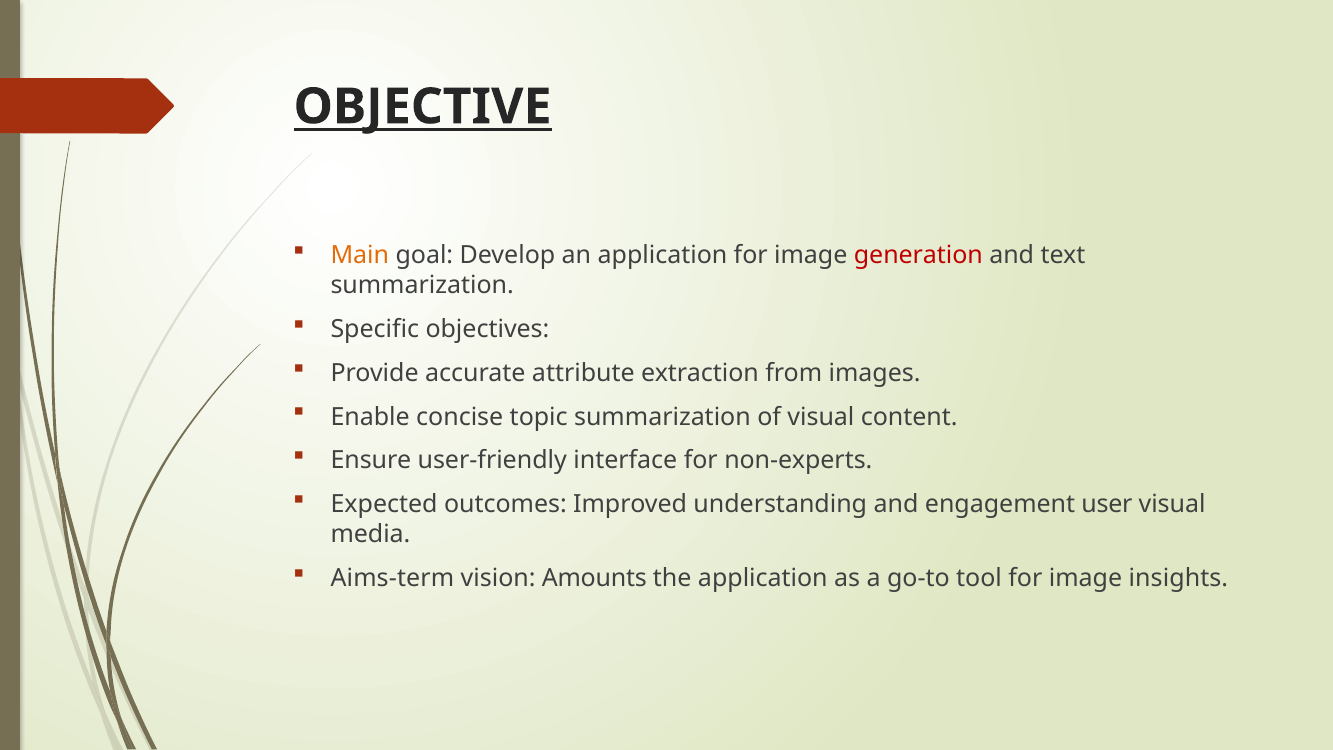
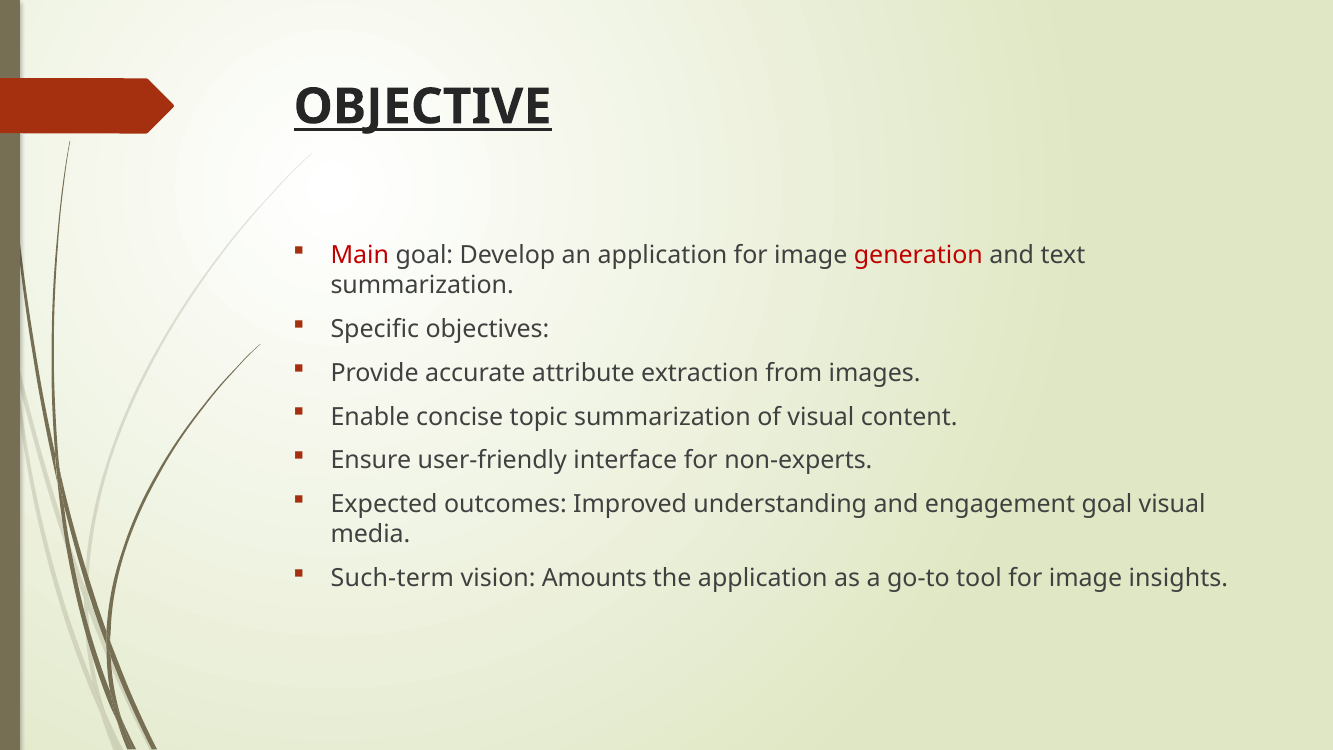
Main colour: orange -> red
engagement user: user -> goal
Aims-term: Aims-term -> Such-term
